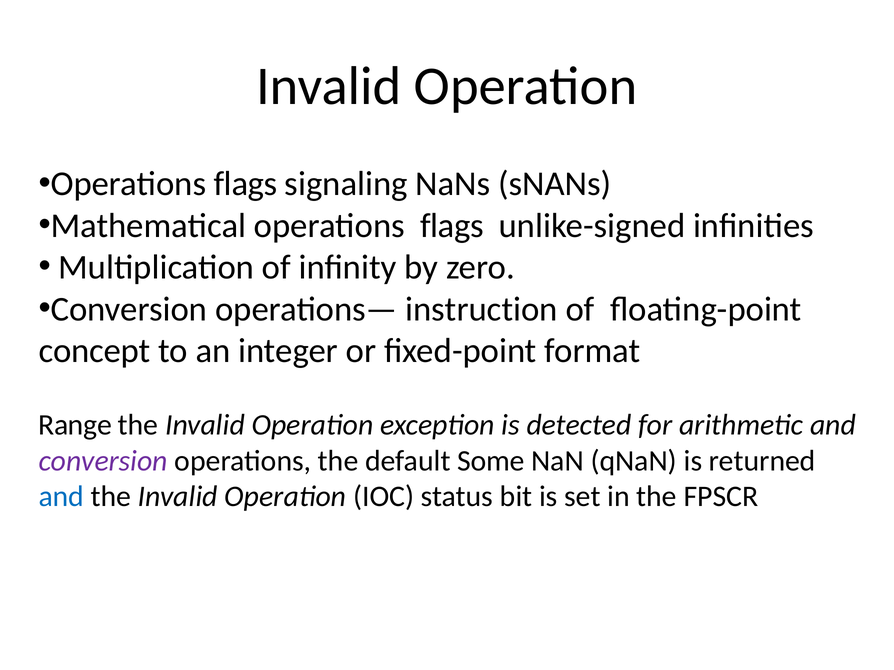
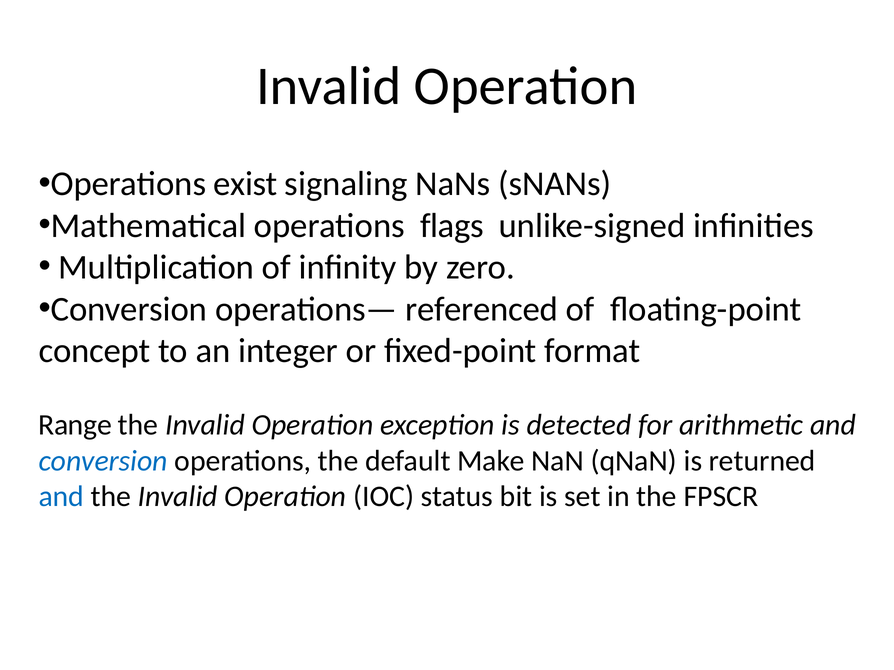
flags at (246, 184): flags -> exist
instruction: instruction -> referenced
conversion at (103, 461) colour: purple -> blue
Some: Some -> Make
